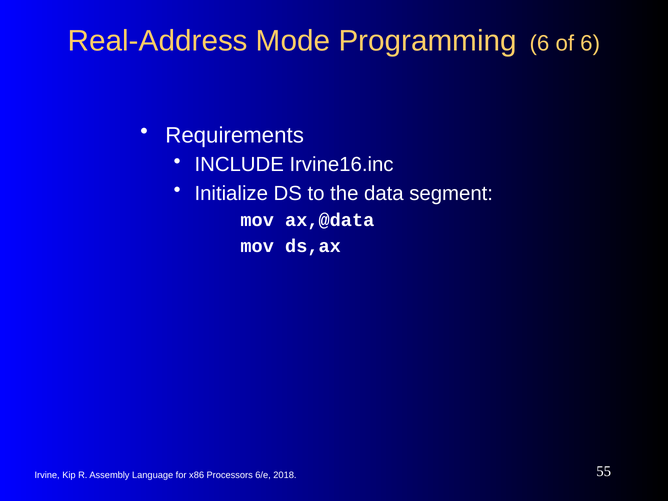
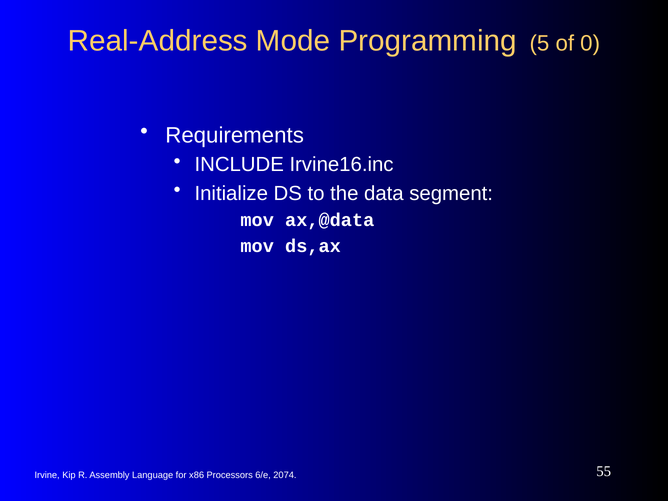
Programming 6: 6 -> 5
of 6: 6 -> 0
2018: 2018 -> 2074
